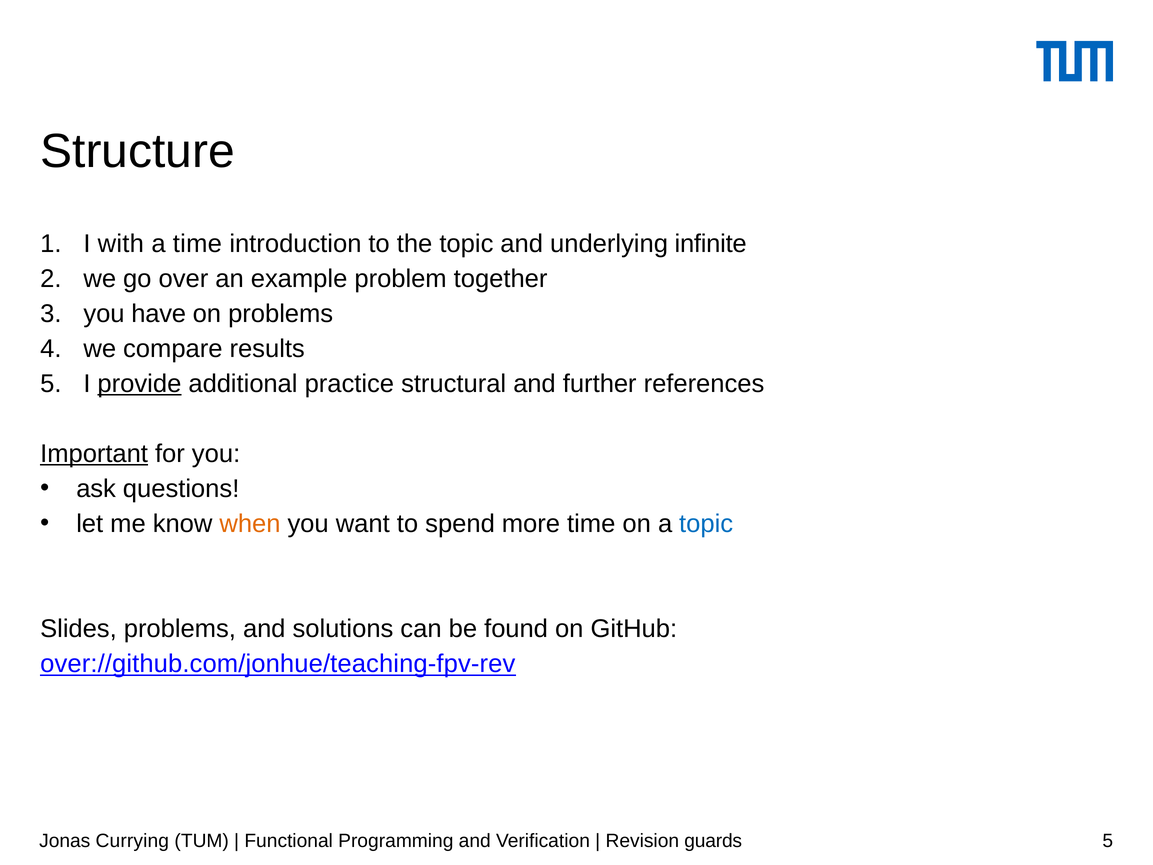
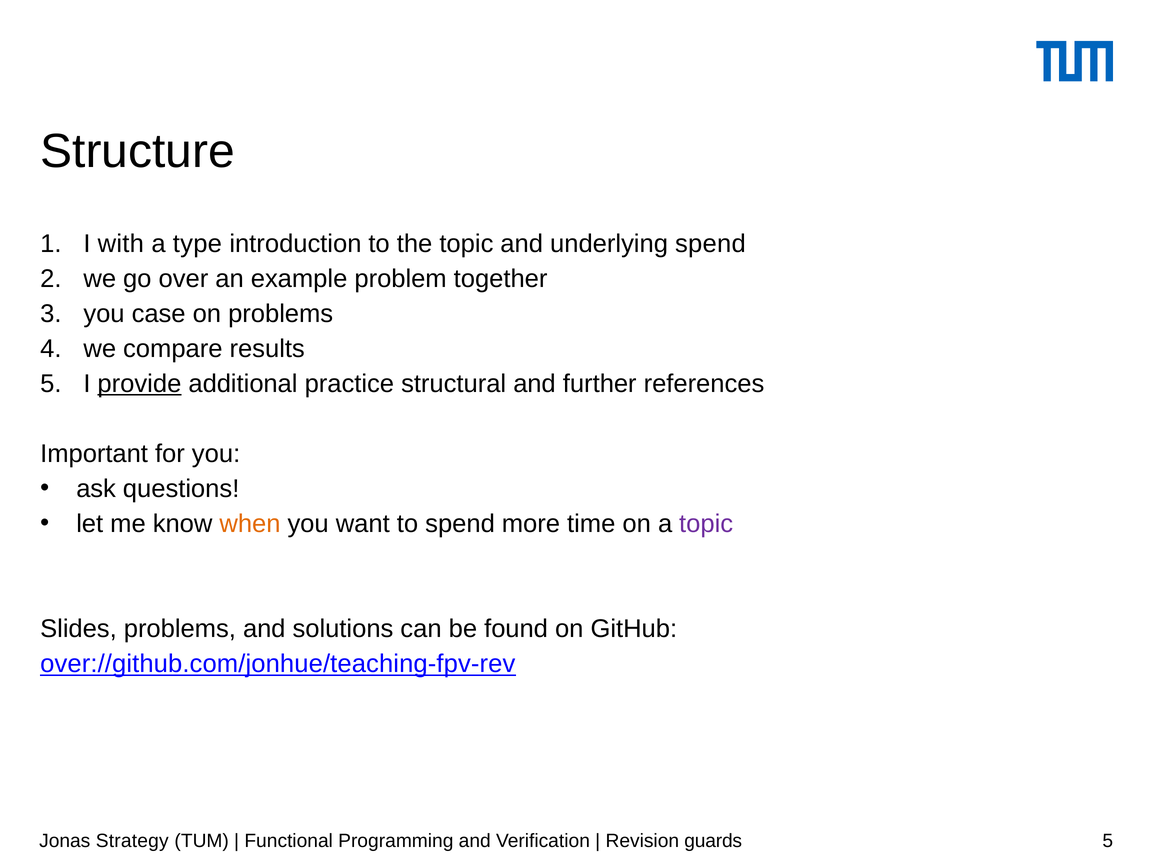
a time: time -> type
underlying infinite: infinite -> spend
have: have -> case
Important underline: present -> none
topic at (706, 524) colour: blue -> purple
Currying: Currying -> Strategy
